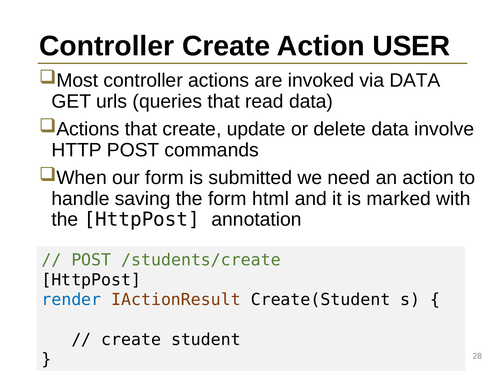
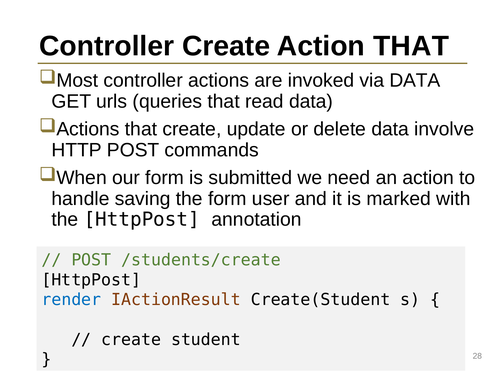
Action USER: USER -> THAT
html: html -> user
